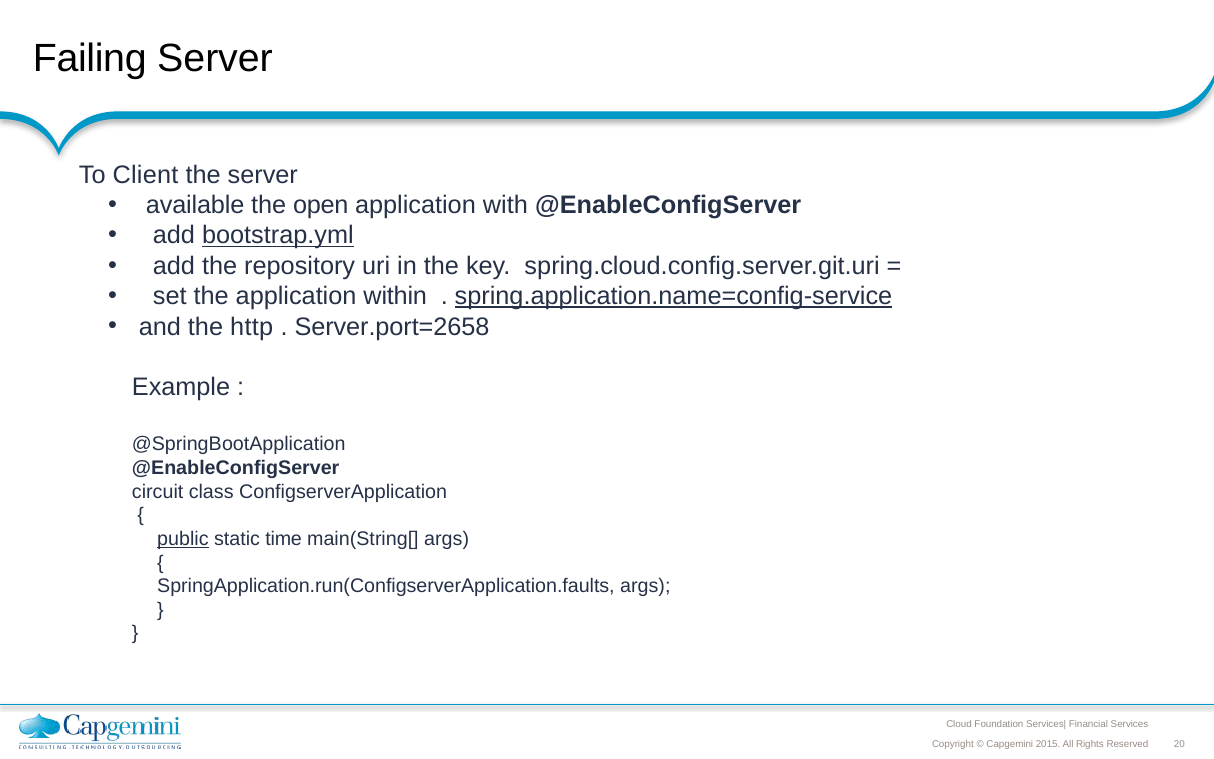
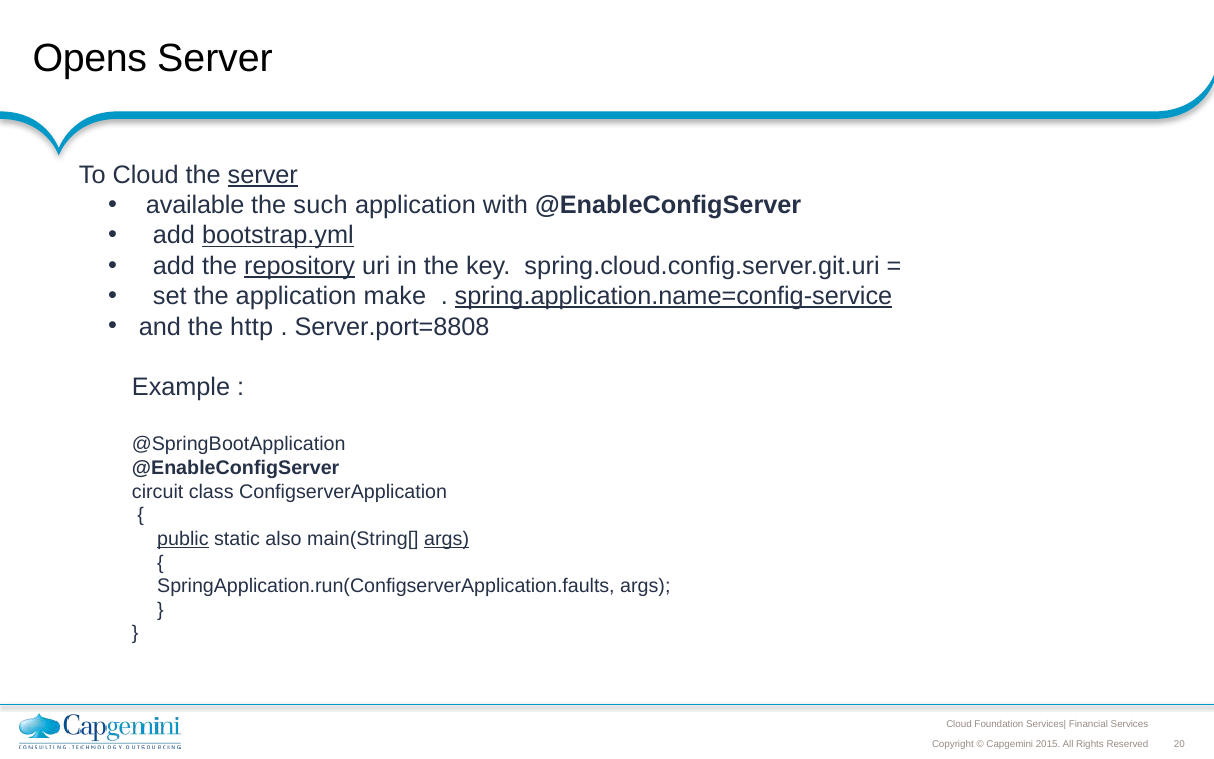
Failing: Failing -> Opens
To Client: Client -> Cloud
server at (263, 175) underline: none -> present
open: open -> such
repository underline: none -> present
within: within -> make
Server.port=2658: Server.port=2658 -> Server.port=8808
time: time -> also
args at (447, 539) underline: none -> present
